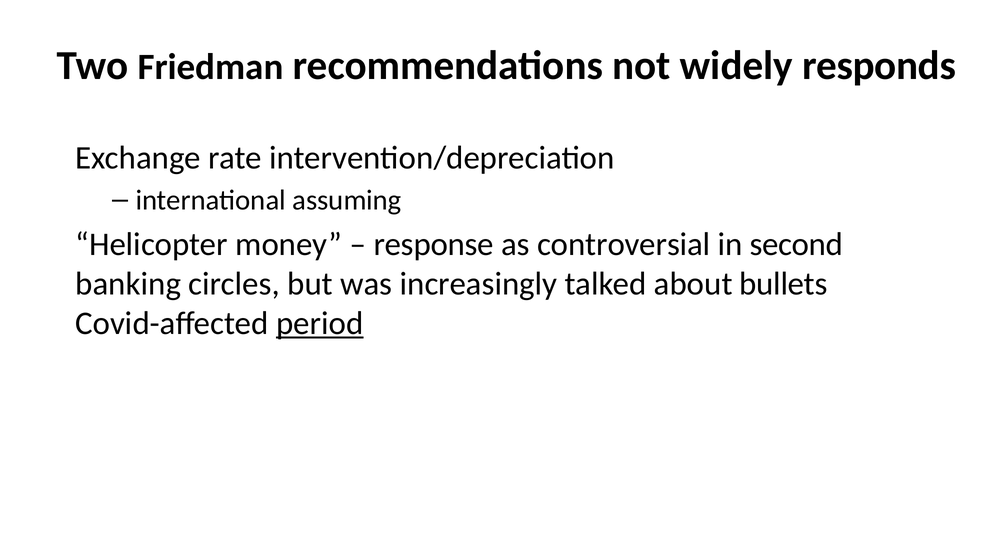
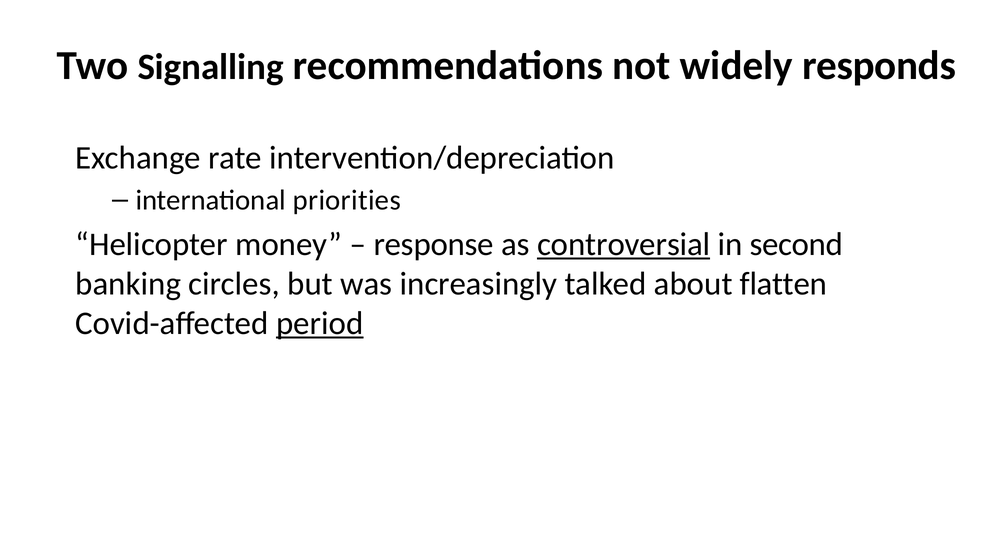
Friedman: Friedman -> Signalling
assuming: assuming -> priorities
controversial underline: none -> present
bullets: bullets -> flatten
